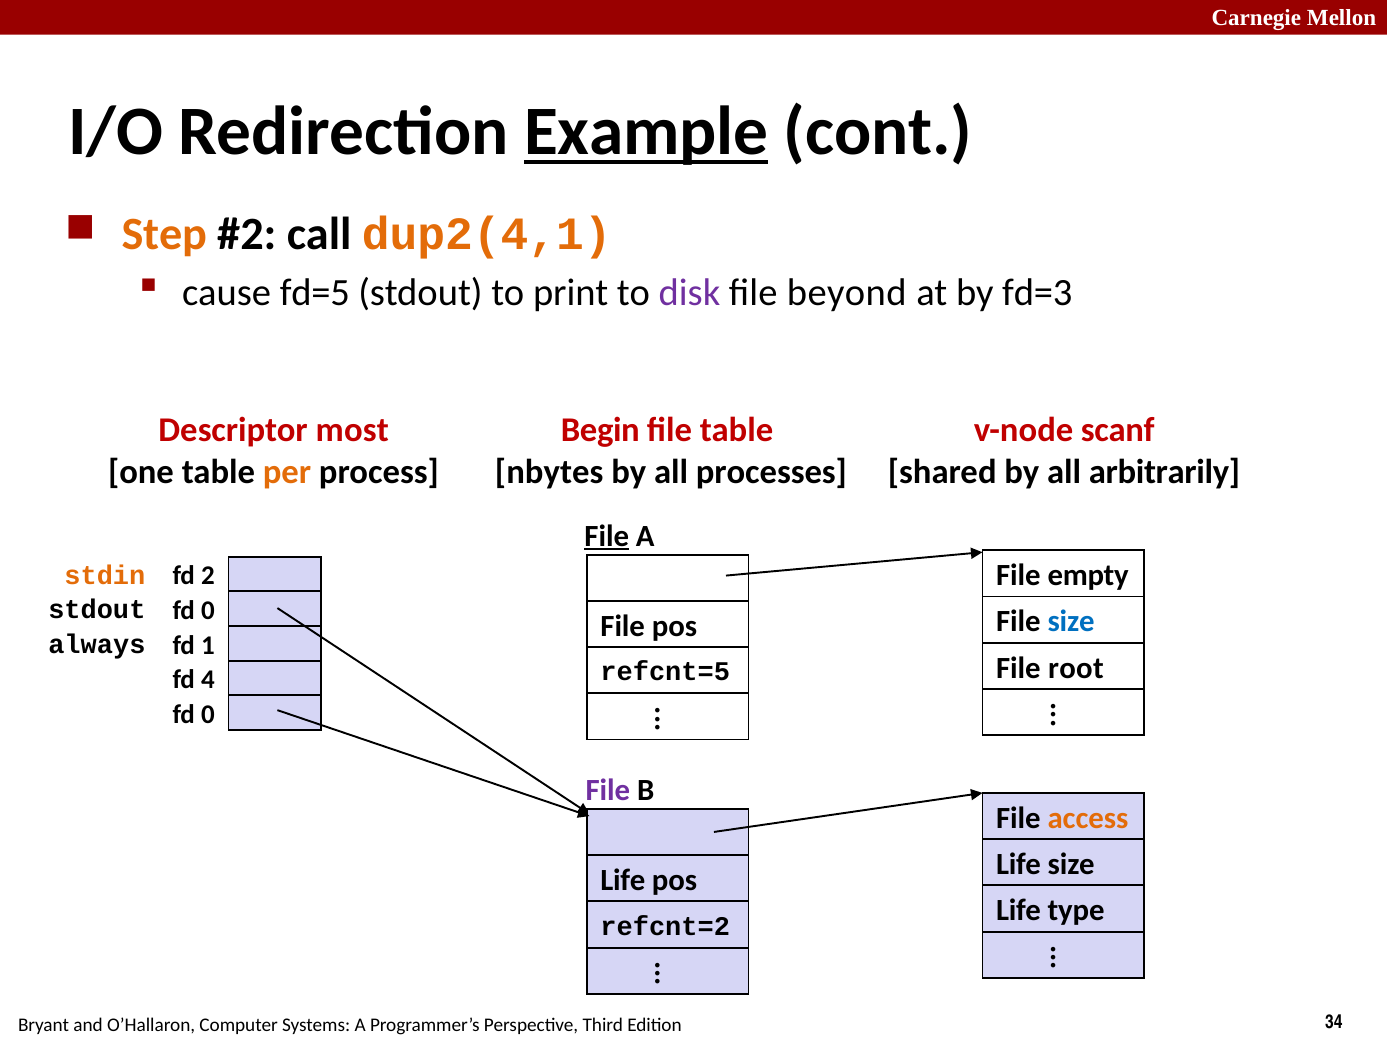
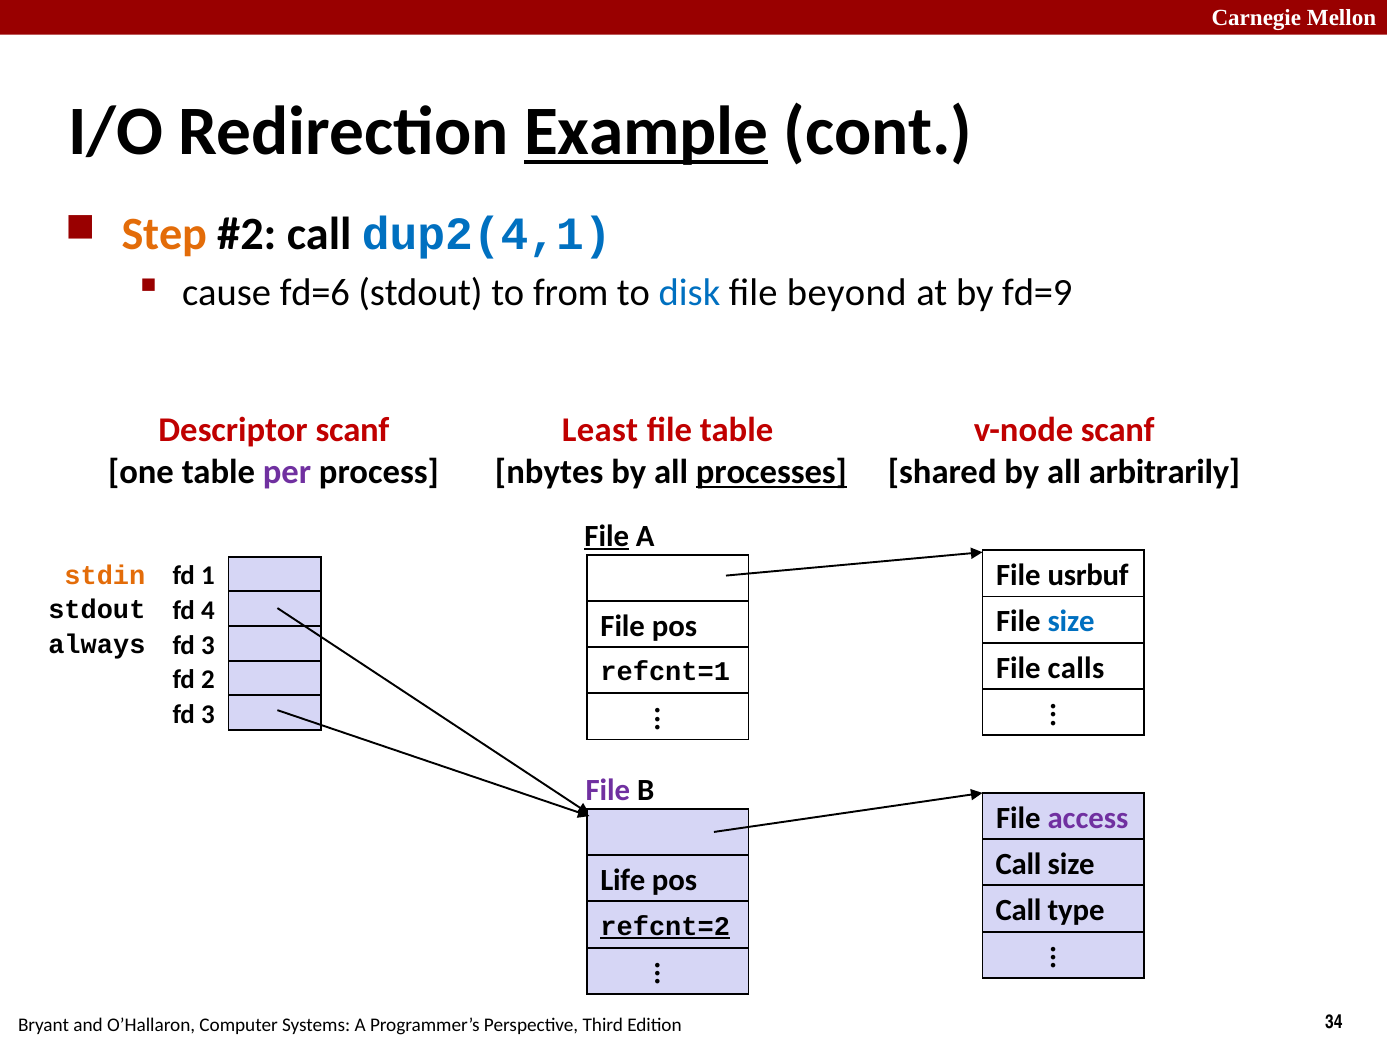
dup2(4,1 colour: orange -> blue
fd=5: fd=5 -> fd=6
print: print -> from
disk colour: purple -> blue
fd=3: fd=3 -> fd=9
Descriptor most: most -> scanf
Begin: Begin -> Least
per colour: orange -> purple
processes underline: none -> present
2: 2 -> 1
empty: empty -> usrbuf
0 at (208, 611): 0 -> 4
1 at (208, 645): 1 -> 3
root: root -> calls
refcnt=5: refcnt=5 -> refcnt=1
4: 4 -> 2
0 at (208, 715): 0 -> 3
access colour: orange -> purple
Life at (1019, 865): Life -> Call
Life at (1019, 911): Life -> Call
refcnt=2 underline: none -> present
